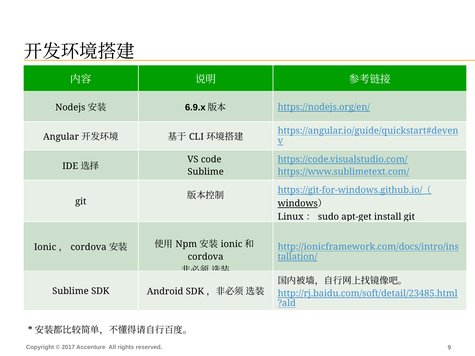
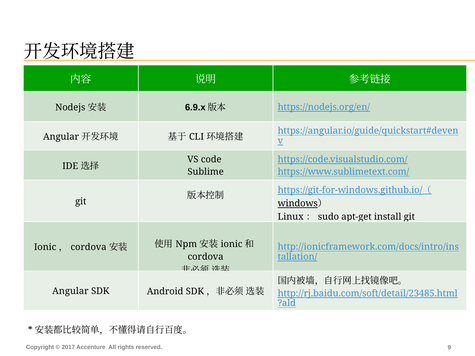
Sublime at (70, 291): Sublime -> Angular
